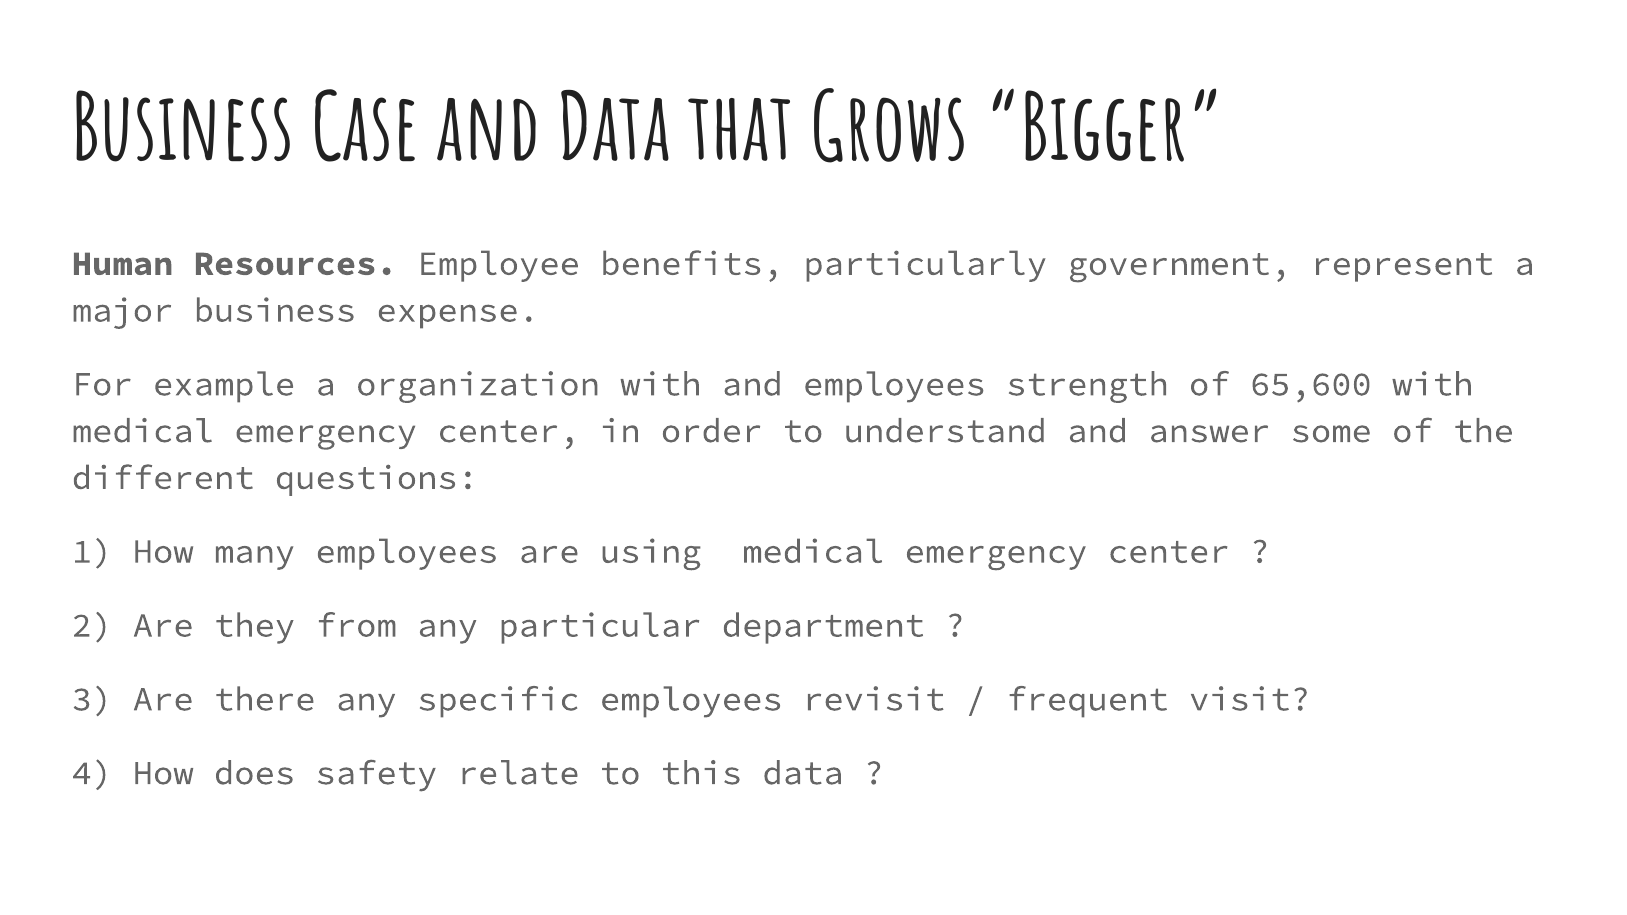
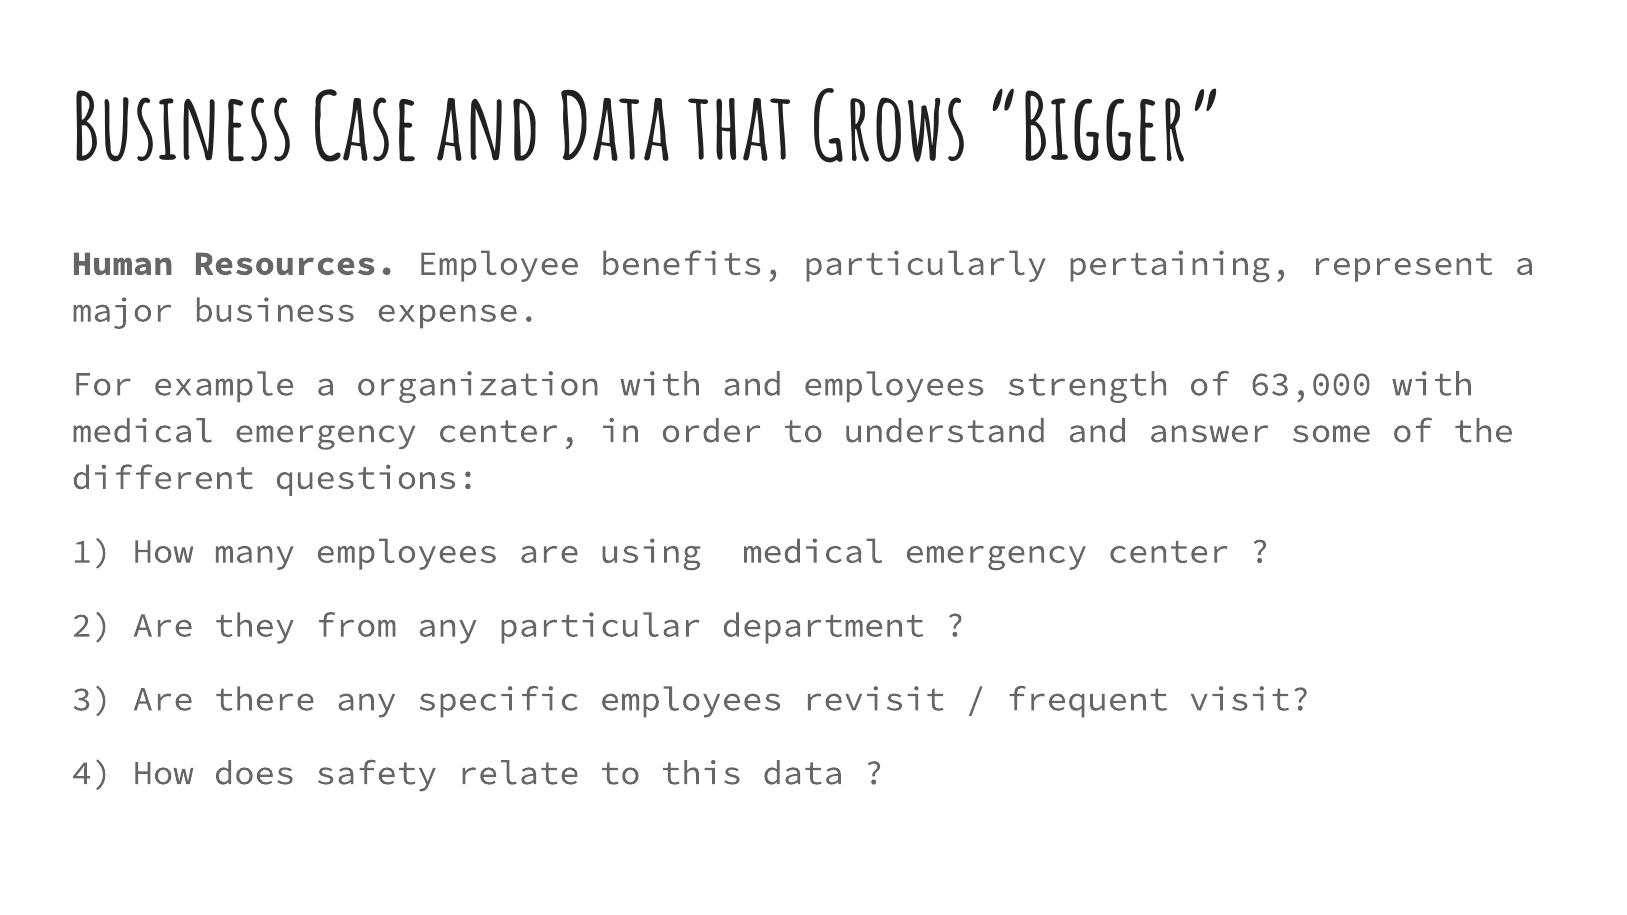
government: government -> pertaining
65,600: 65,600 -> 63,000
